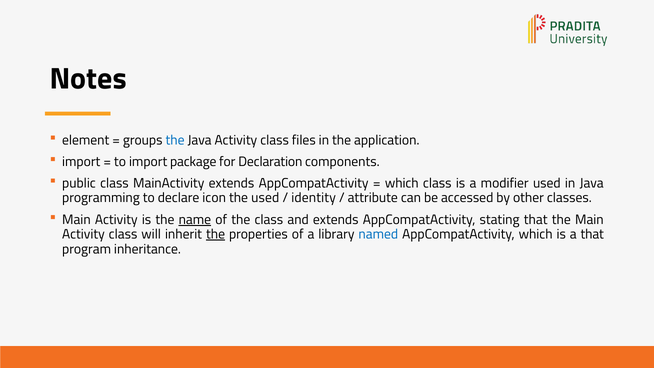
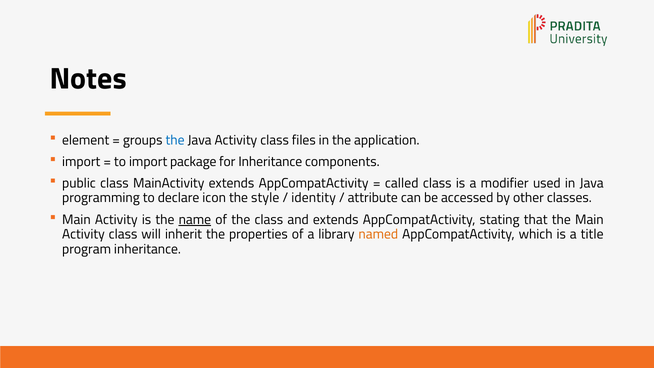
for Declaration: Declaration -> Inheritance
which at (402, 183): which -> called
the used: used -> style
the at (216, 234) underline: present -> none
named colour: blue -> orange
a that: that -> title
